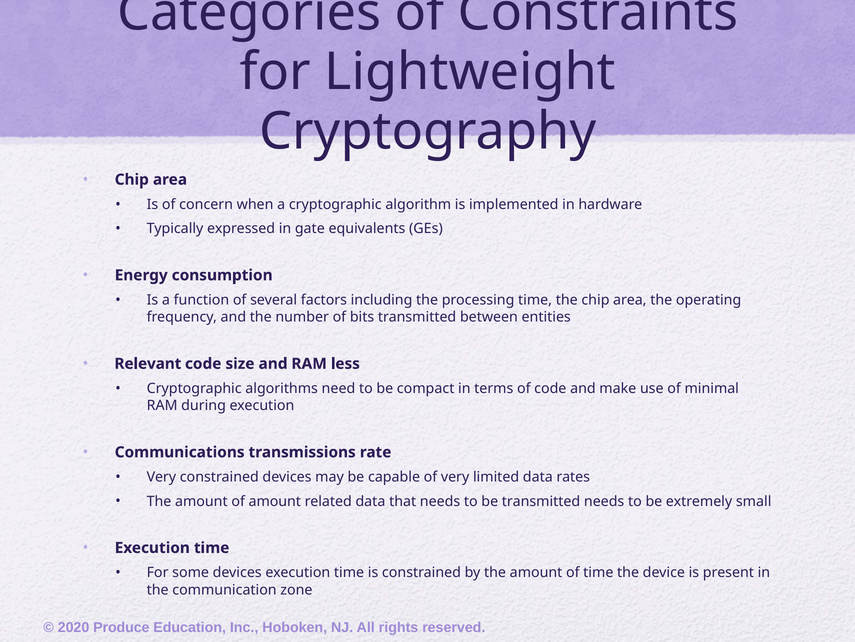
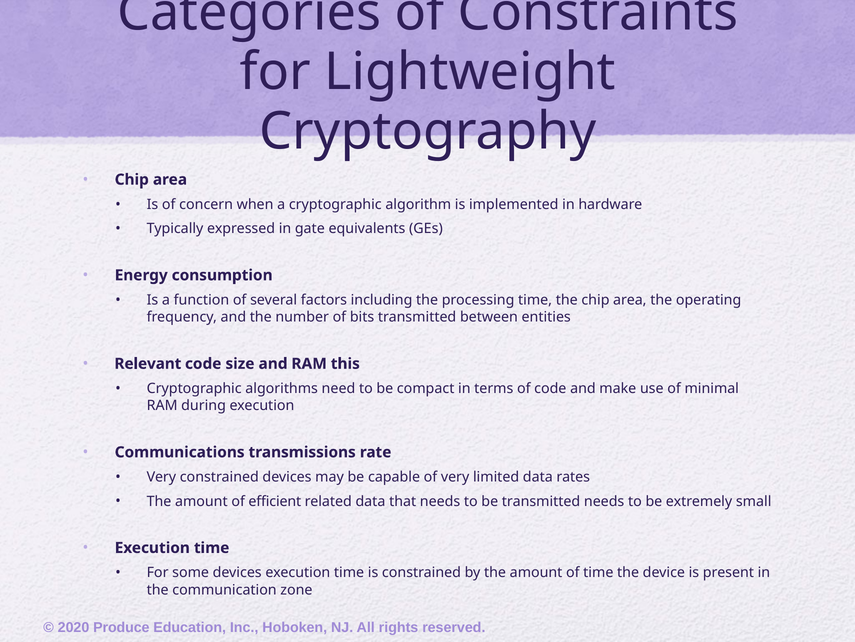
less: less -> this
of amount: amount -> efficient
